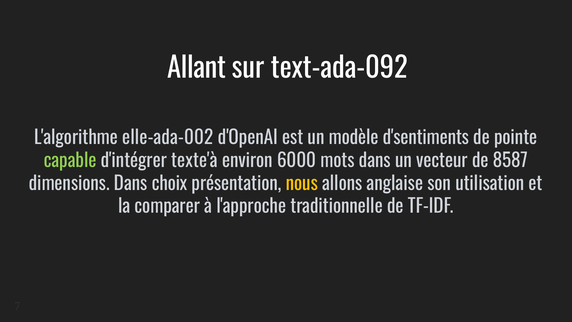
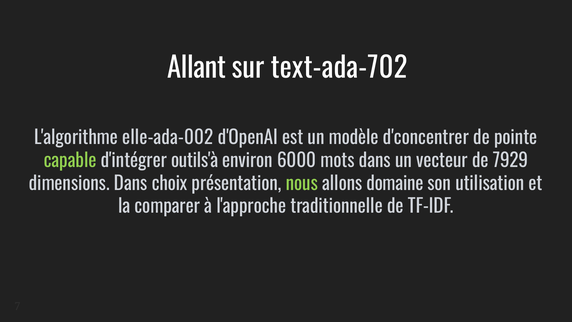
text-ada-092: text-ada-092 -> text-ada-702
d'sentiments: d'sentiments -> d'concentrer
texte'à: texte'à -> outils'à
8587: 8587 -> 7929
nous colour: yellow -> light green
anglaise: anglaise -> domaine
